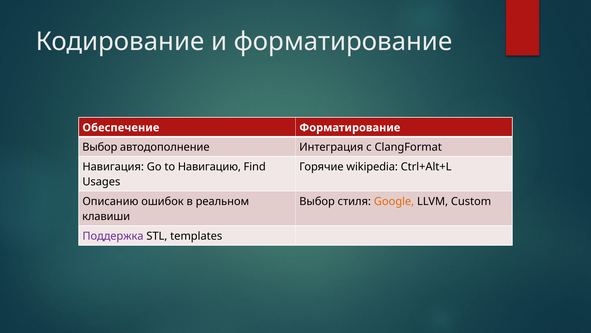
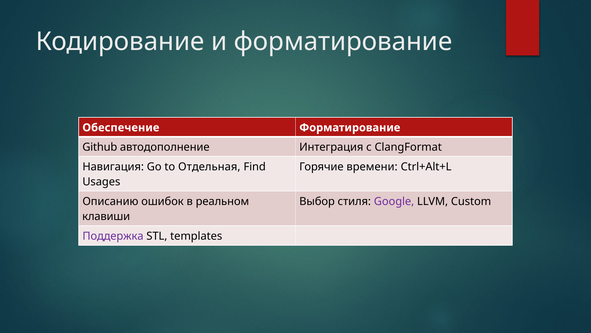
Выбор at (100, 147): Выбор -> Github
Навигацию: Навигацию -> Отдельная
wikipedia: wikipedia -> времени
Google colour: orange -> purple
